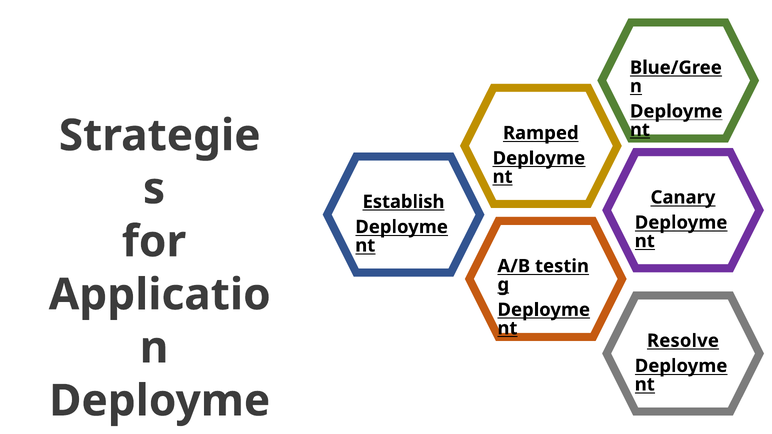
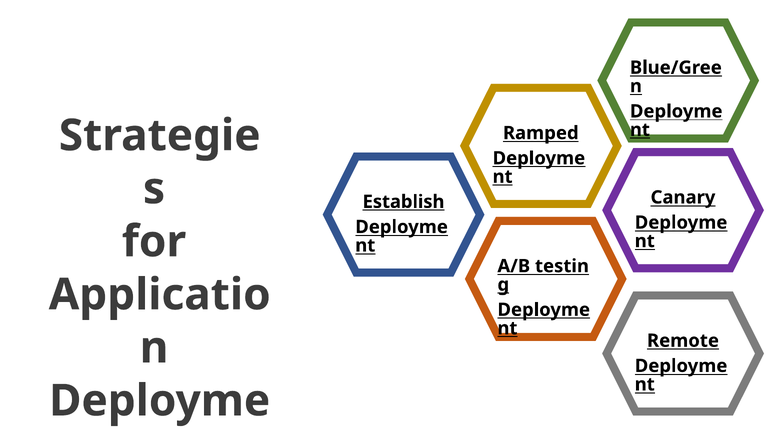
Resolve: Resolve -> Remote
